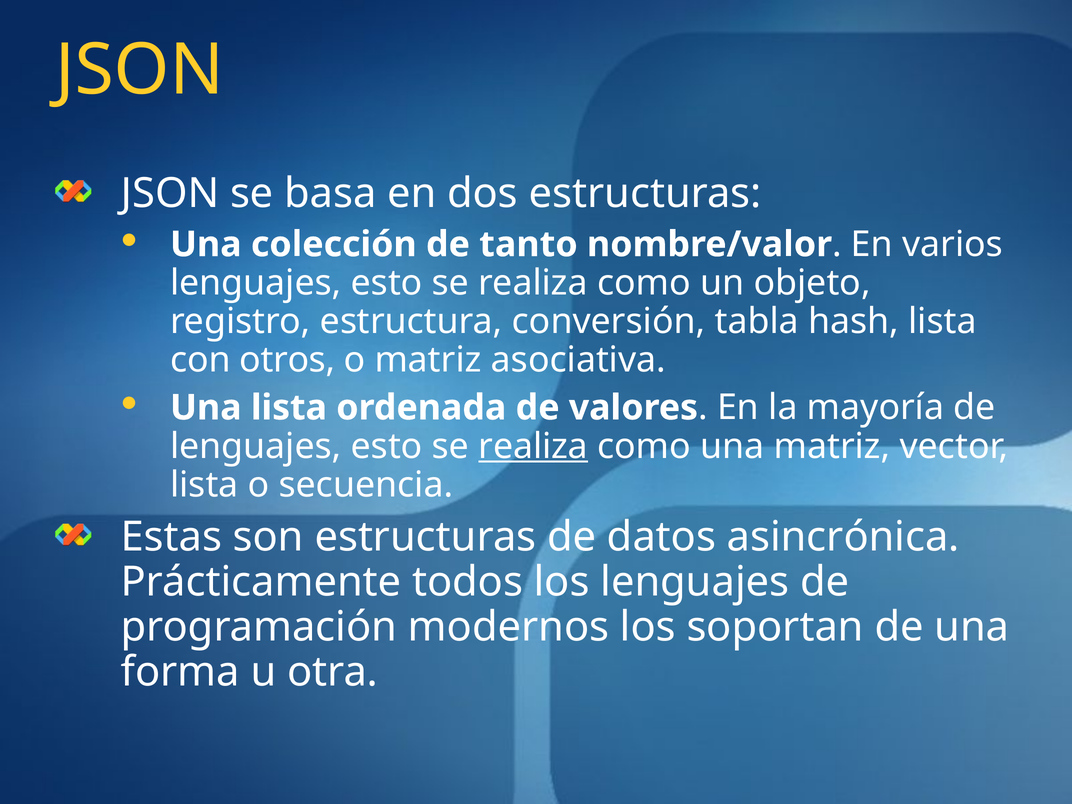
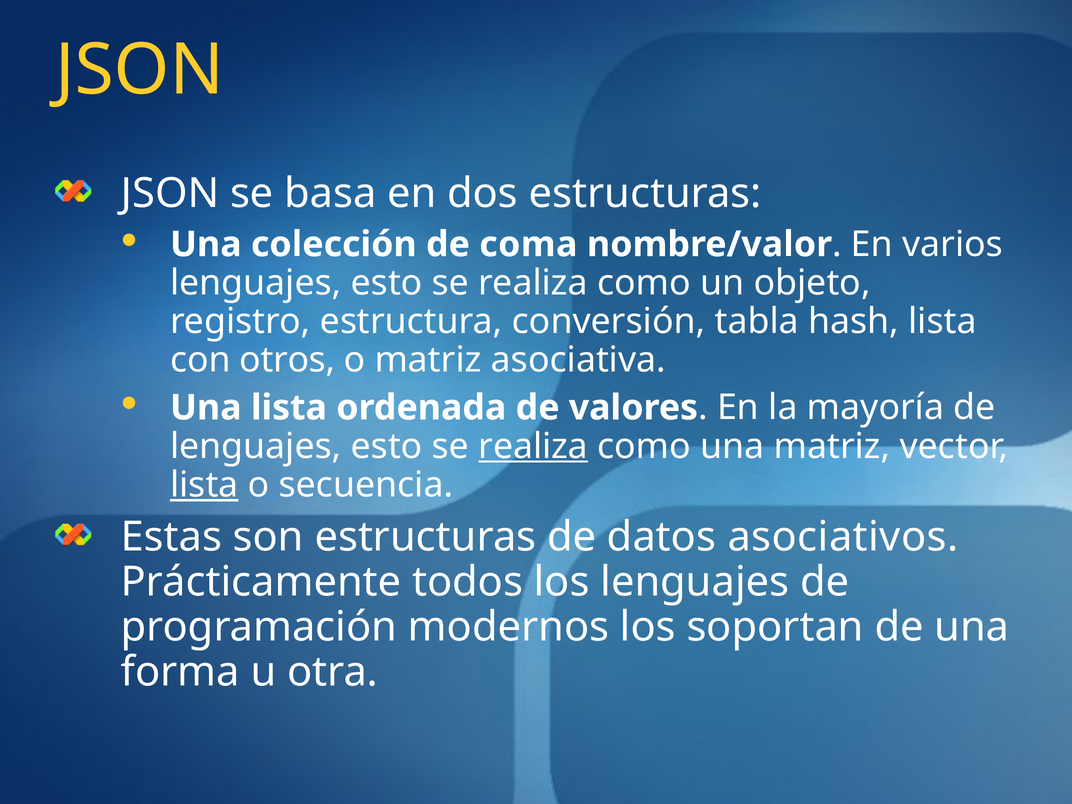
tanto: tanto -> coma
lista at (204, 485) underline: none -> present
asincrónica: asincrónica -> asociativos
